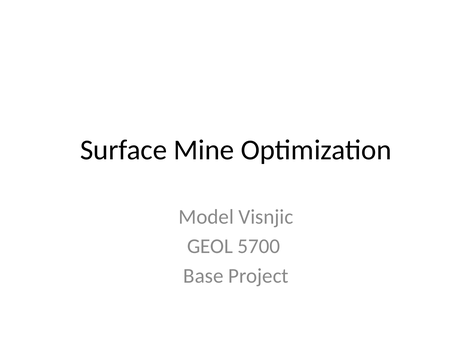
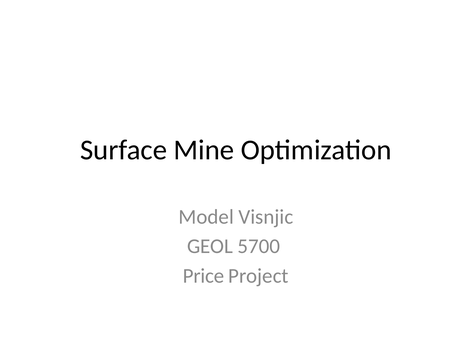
Base: Base -> Price
